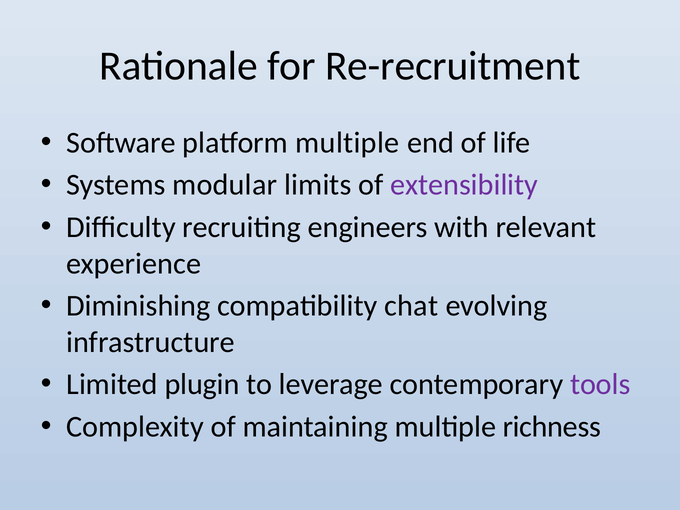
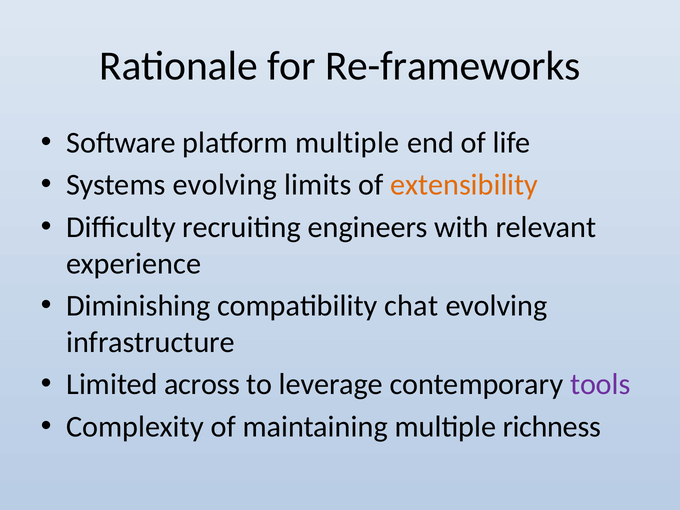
Re-recruitment: Re-recruitment -> Re-frameworks
Systems modular: modular -> evolving
extensibility colour: purple -> orange
plugin: plugin -> across
